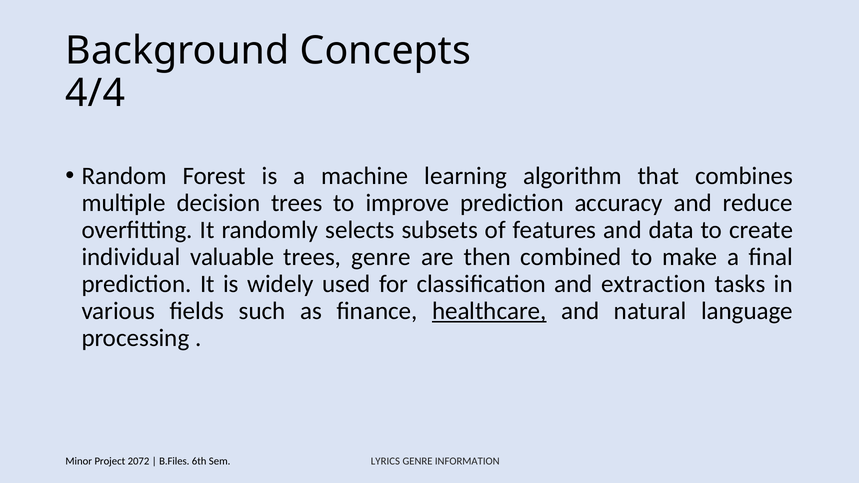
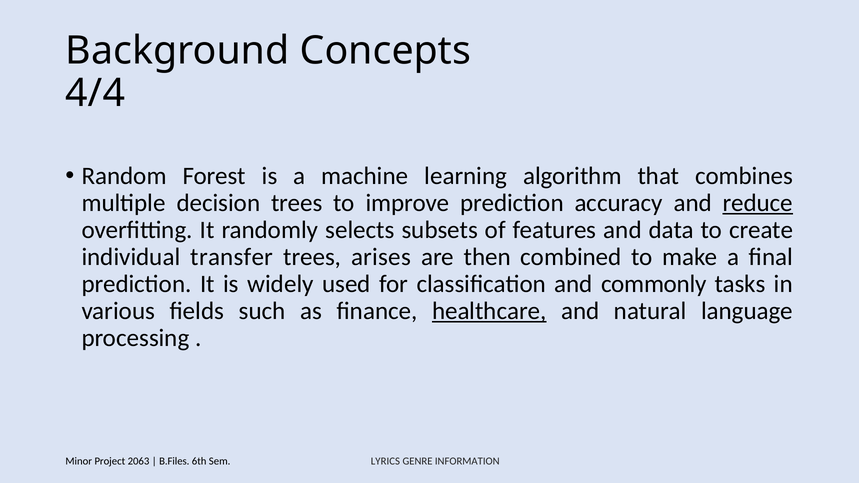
reduce underline: none -> present
valuable: valuable -> transfer
trees genre: genre -> arises
extraction: extraction -> commonly
2072: 2072 -> 2063
